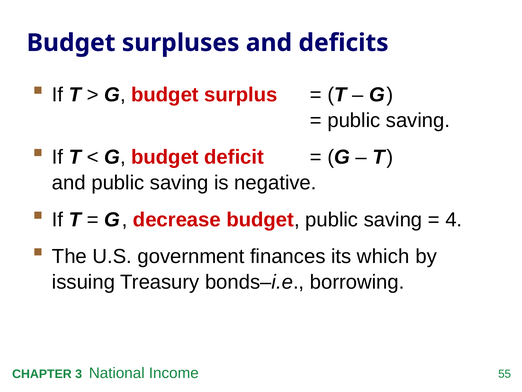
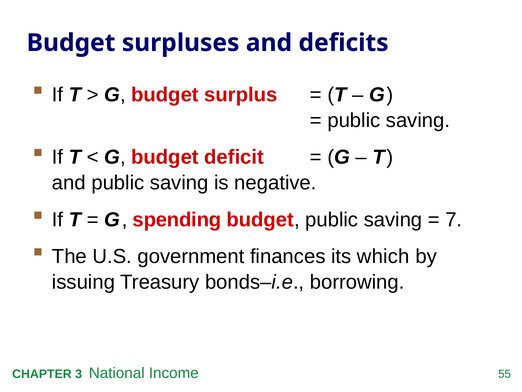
decrease: decrease -> spending
4: 4 -> 7
